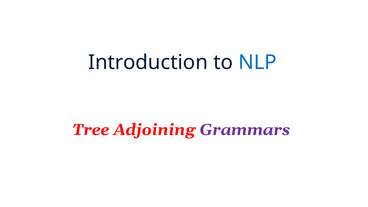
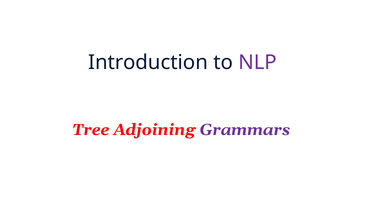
NLP colour: blue -> purple
